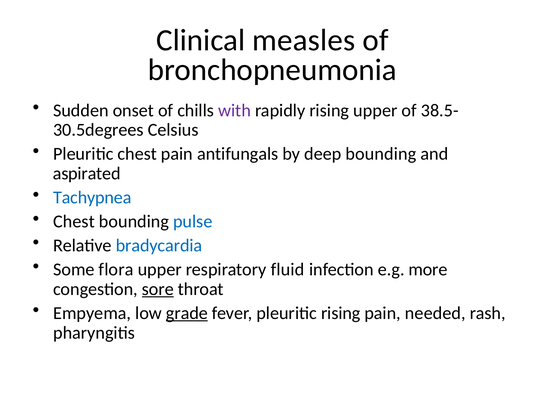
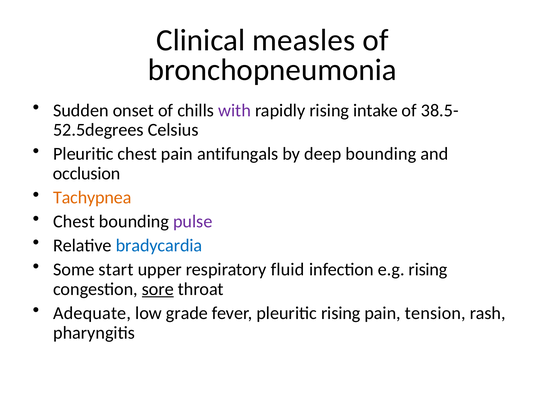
rising upper: upper -> intake
30.5degrees: 30.5degrees -> 52.5degrees
aspirated: aspirated -> occlusion
Tachypnea colour: blue -> orange
pulse colour: blue -> purple
flora: flora -> start
e.g more: more -> rising
Empyema: Empyema -> Adequate
grade underline: present -> none
needed: needed -> tension
